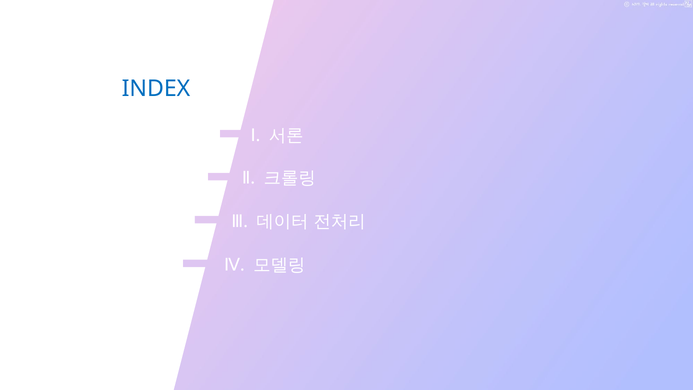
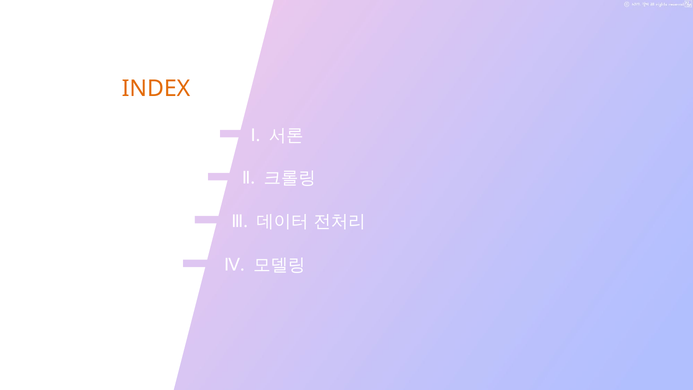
INDEX colour: blue -> orange
